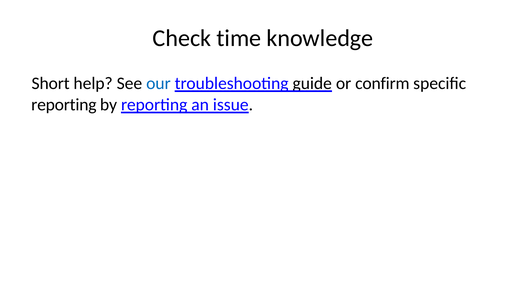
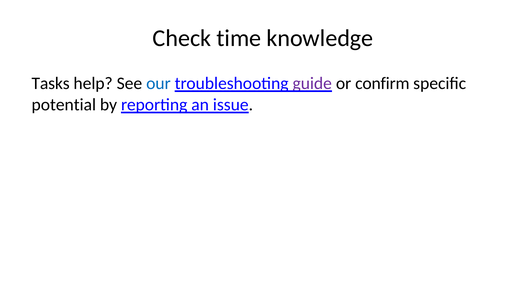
Short: Short -> Tasks
guide colour: black -> purple
reporting at (64, 105): reporting -> potential
